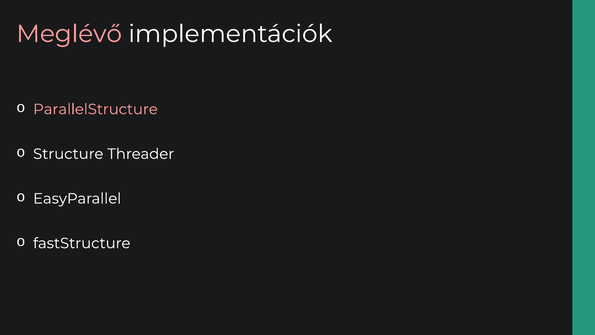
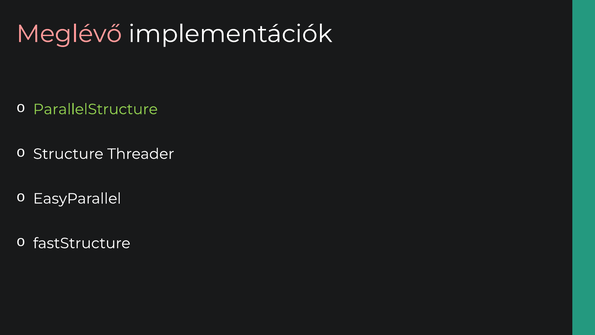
ParallelStructure colour: pink -> light green
